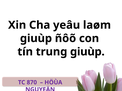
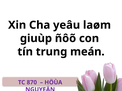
trung giuùp: giuùp -> meán
